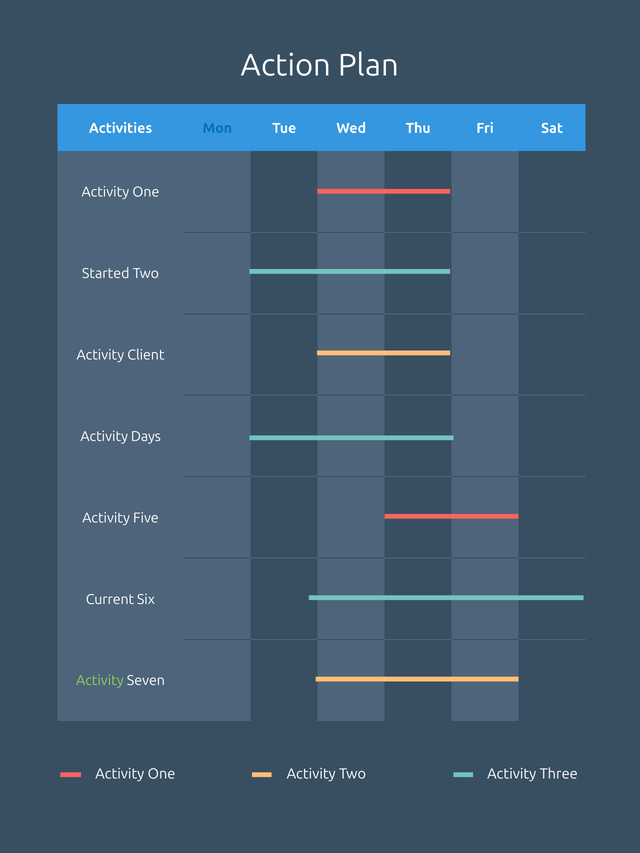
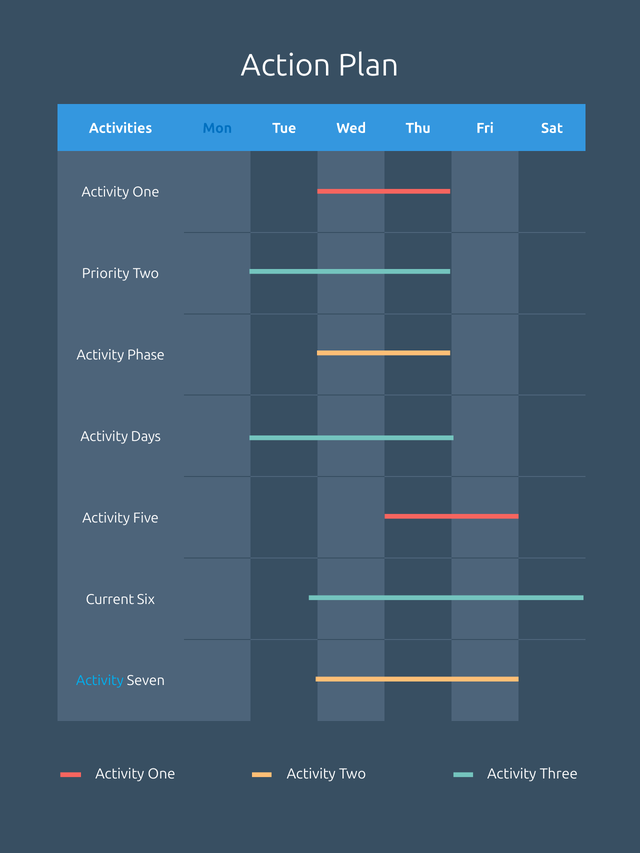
Started: Started -> Priority
Client: Client -> Phase
Activity at (100, 681) colour: light green -> light blue
